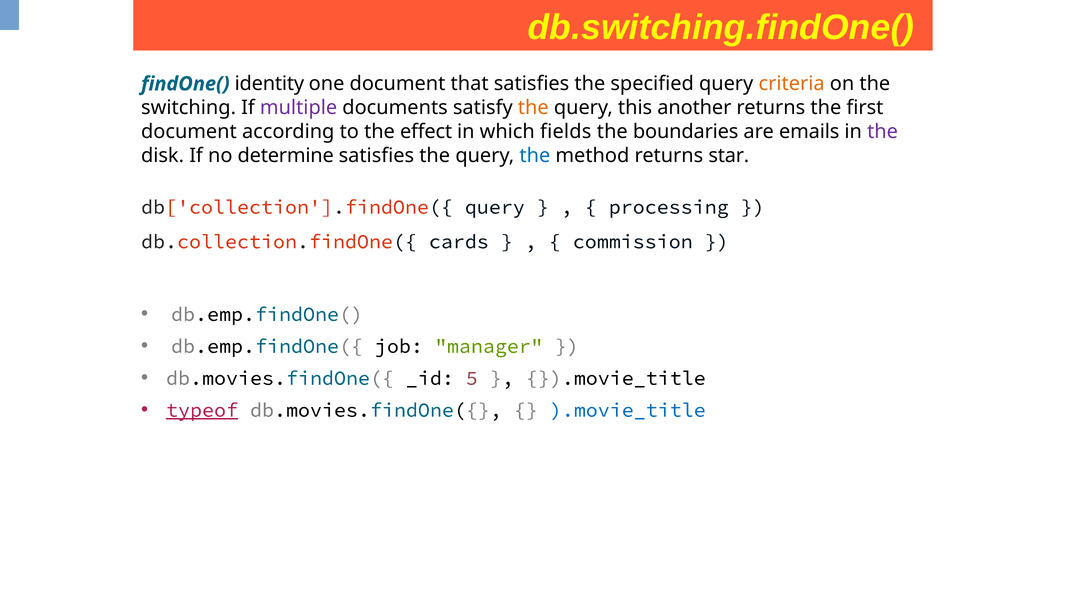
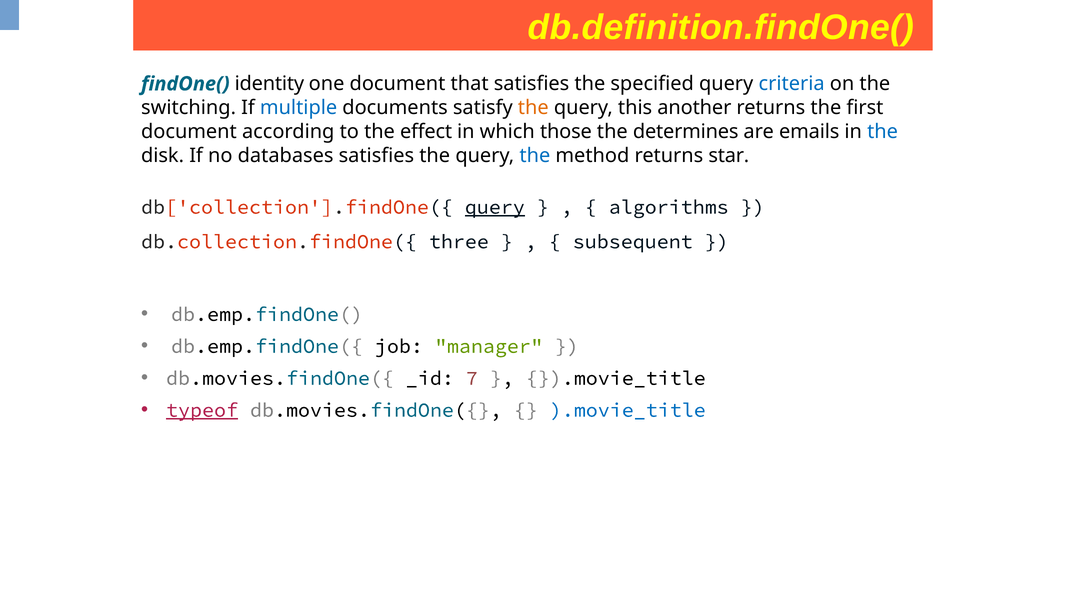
db.switching.findOne(: db.switching.findOne( -> db.definition.findOne(
criteria colour: orange -> blue
multiple colour: purple -> blue
fields: fields -> those
boundaries: boundaries -> determines
the at (883, 132) colour: purple -> blue
determine: determine -> databases
query at (495, 207) underline: none -> present
processing: processing -> algorithms
cards: cards -> three
commission: commission -> subsequent
5: 5 -> 7
